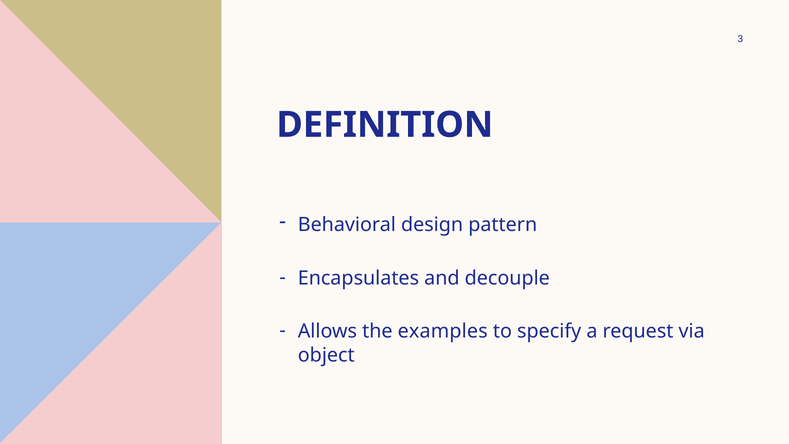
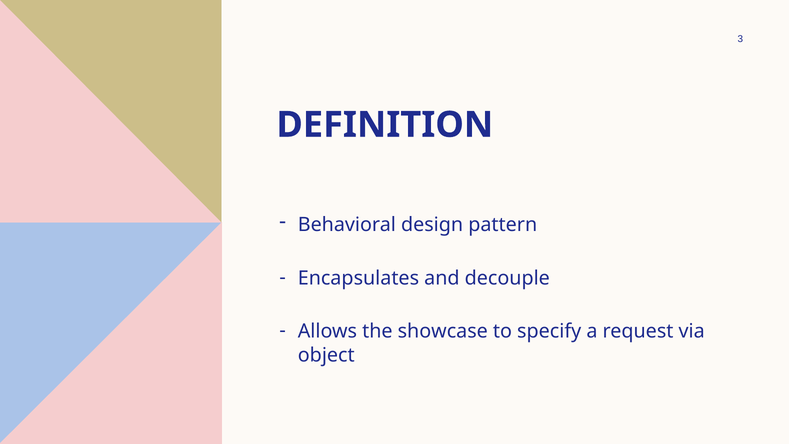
examples: examples -> showcase
